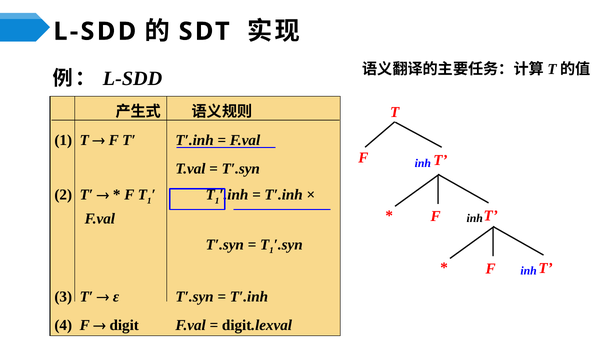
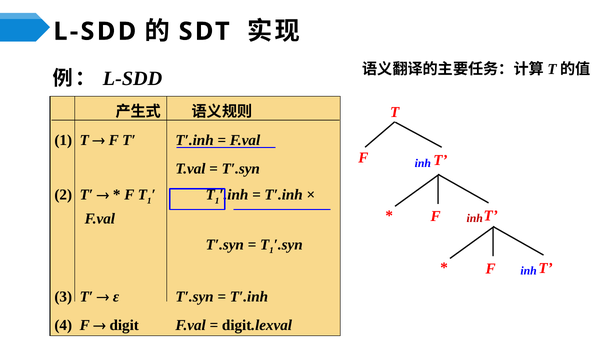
inh at (475, 218) colour: black -> red
